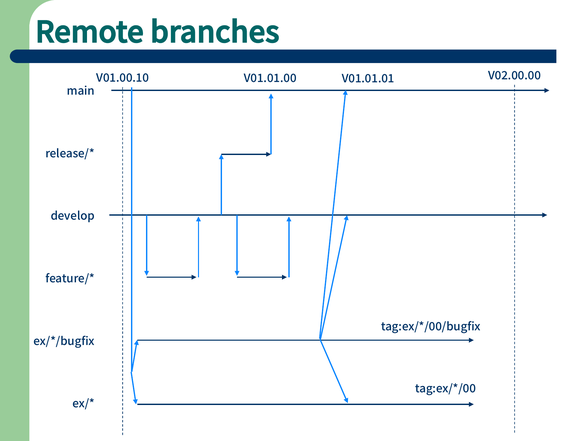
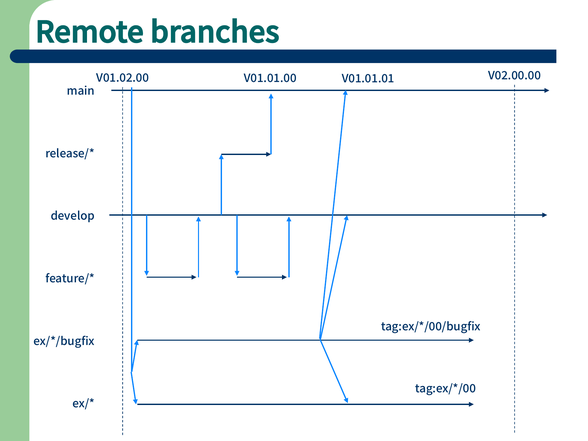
V01.00.10: V01.00.10 -> V01.02.00
